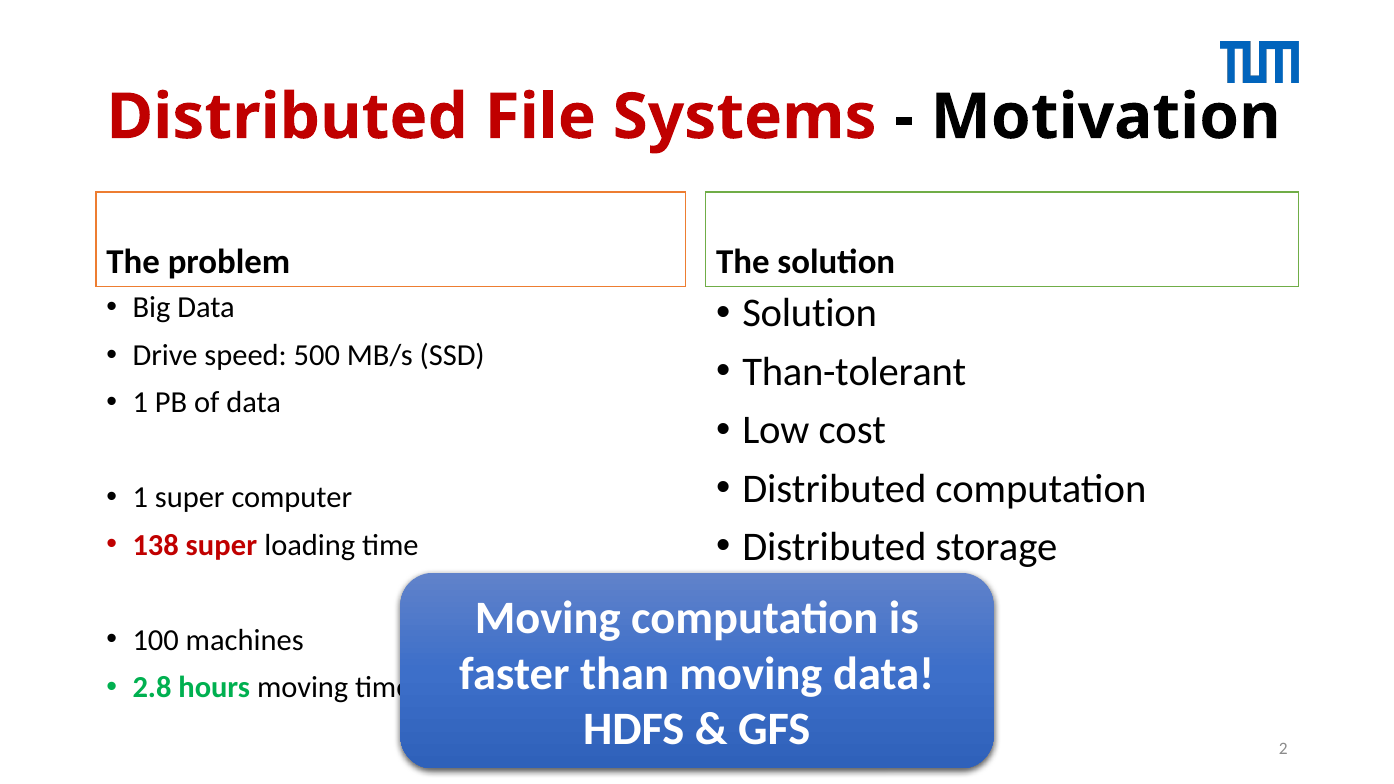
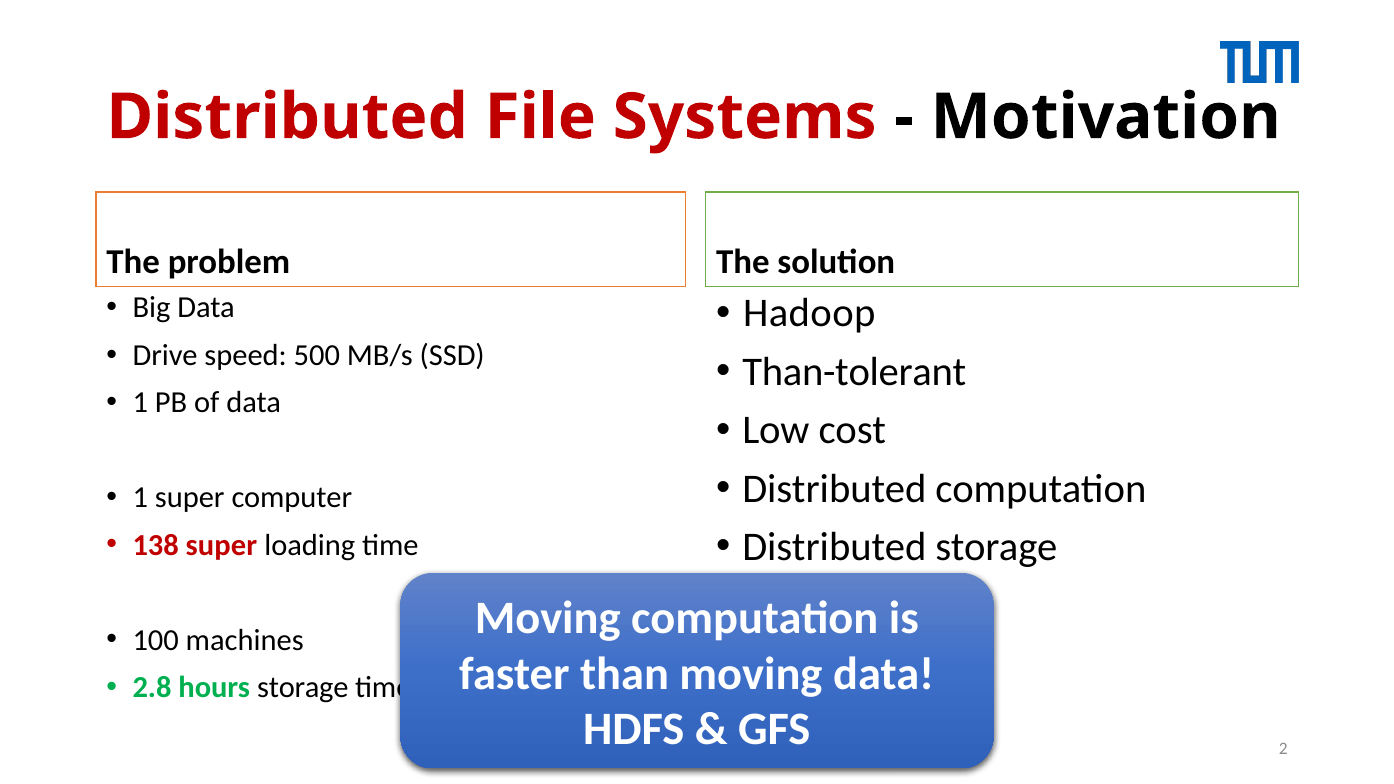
Solution at (810, 313): Solution -> Hadoop
hours moving: moving -> storage
